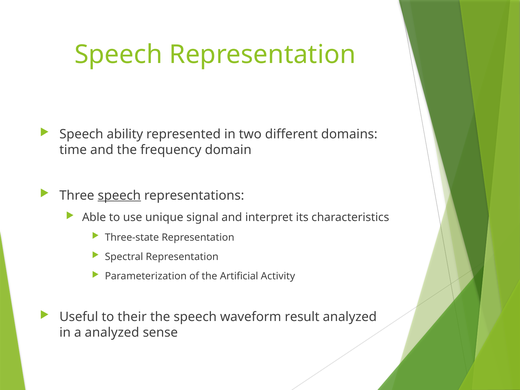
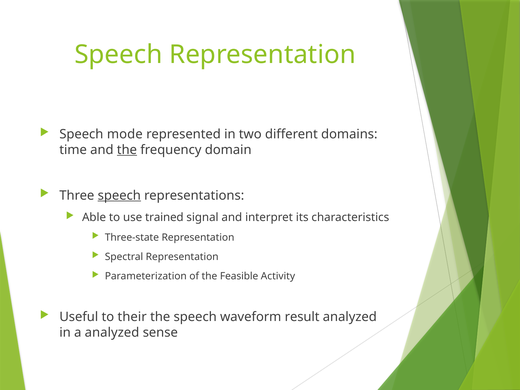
ability: ability -> mode
the at (127, 150) underline: none -> present
unique: unique -> trained
Artificial: Artificial -> Feasible
